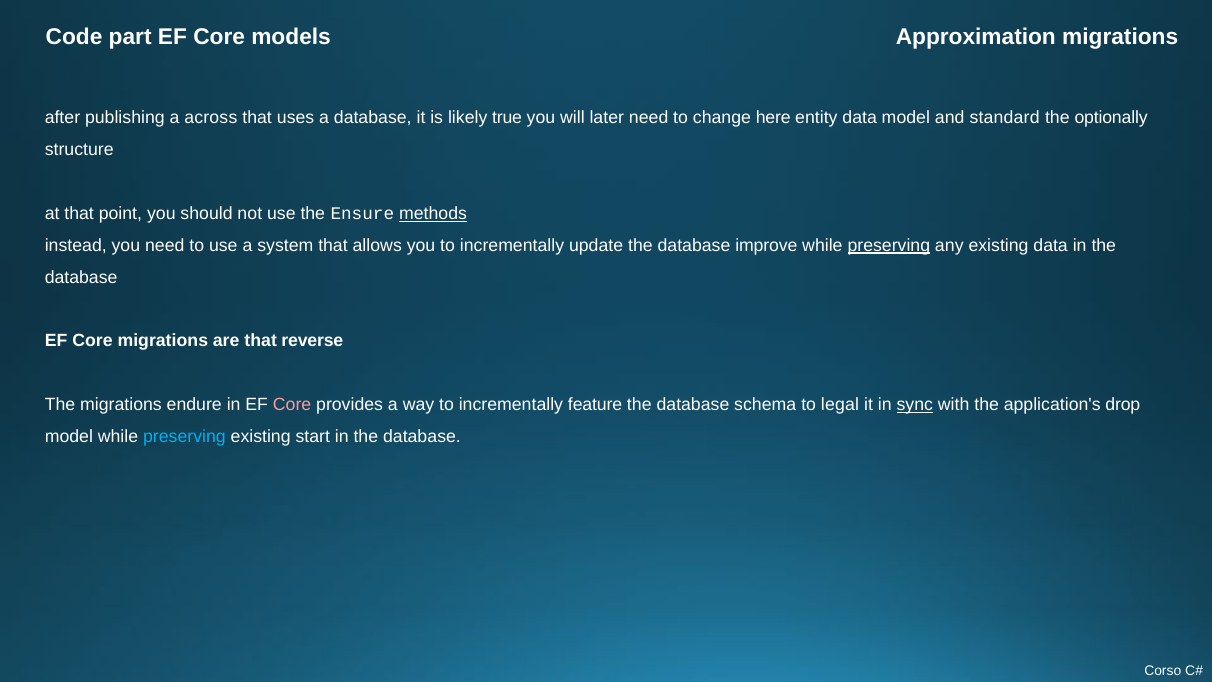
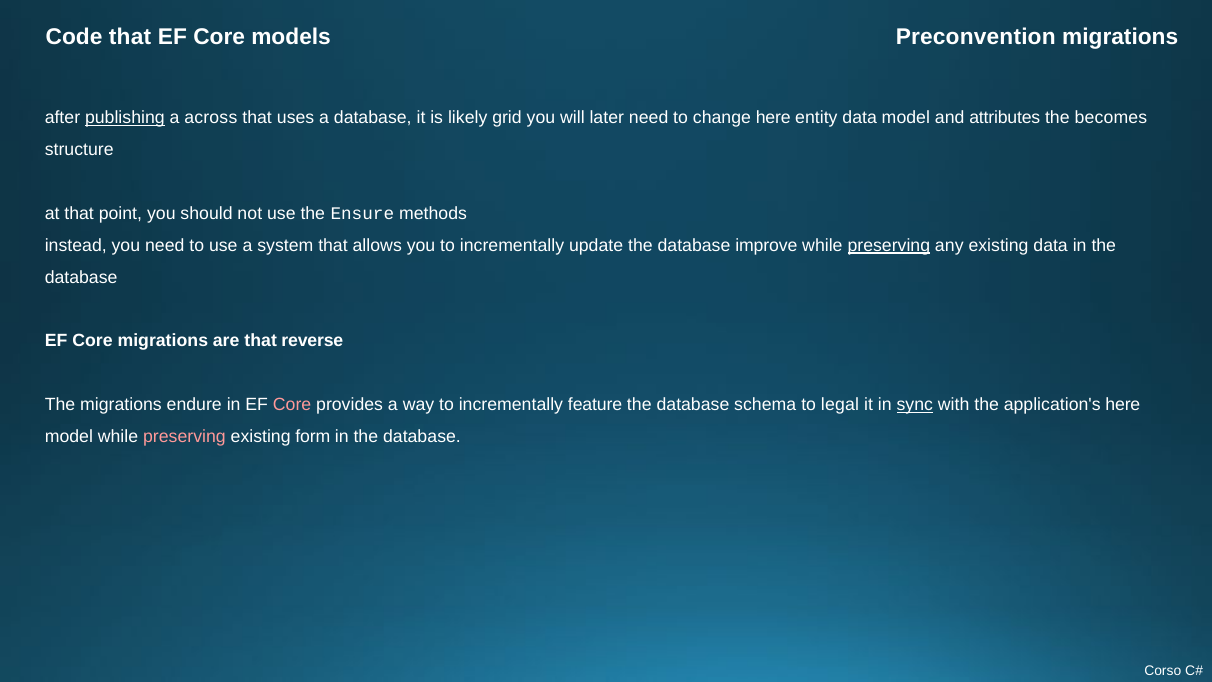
Code part: part -> that
Approximation: Approximation -> Preconvention
publishing underline: none -> present
true: true -> grid
standard: standard -> attributes
optionally: optionally -> becomes
methods underline: present -> none
application's drop: drop -> here
preserving at (184, 436) colour: light blue -> pink
start: start -> form
